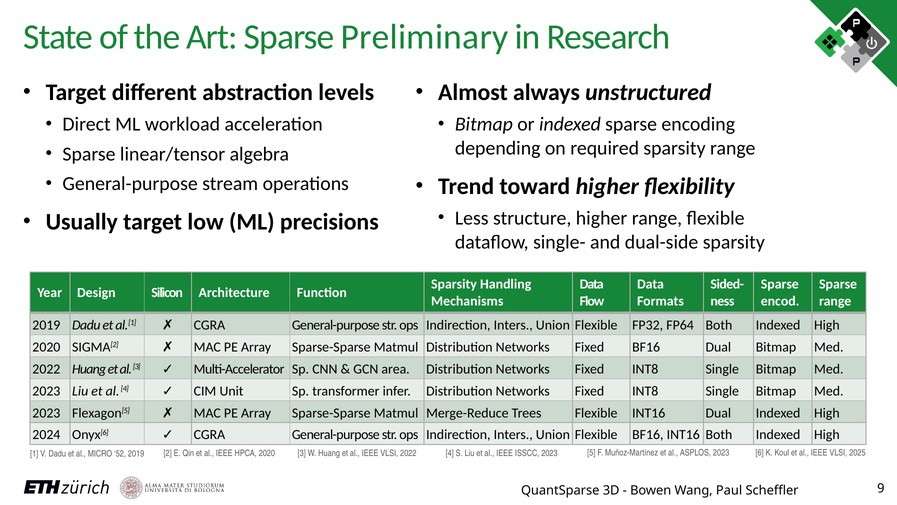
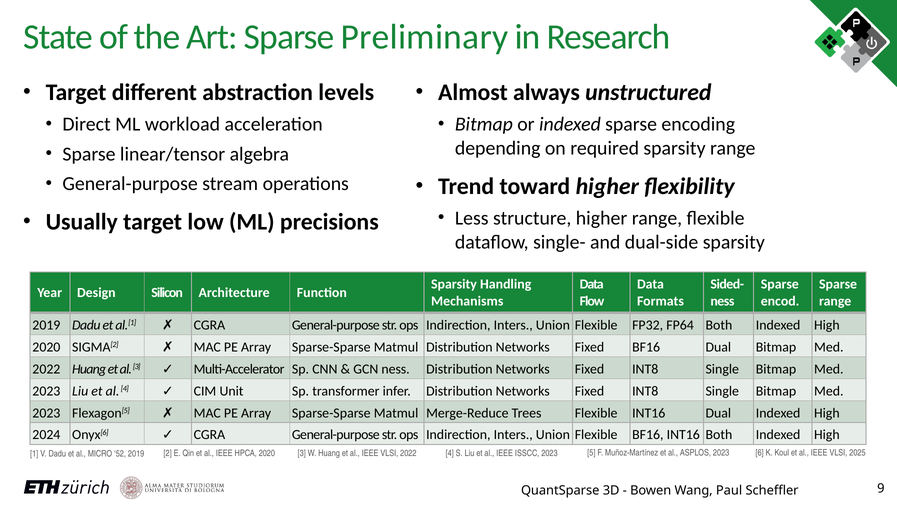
GCN area: area -> ness
